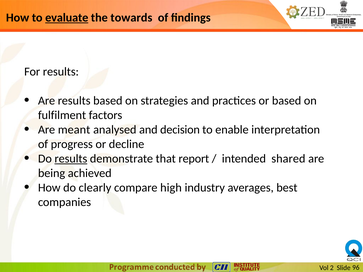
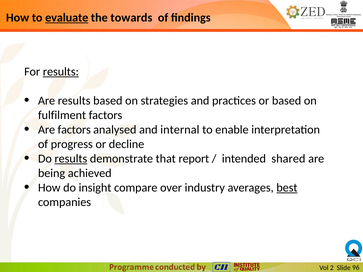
results at (61, 72) underline: none -> present
Are meant: meant -> factors
decision: decision -> internal
clearly: clearly -> insight
high: high -> over
best underline: none -> present
